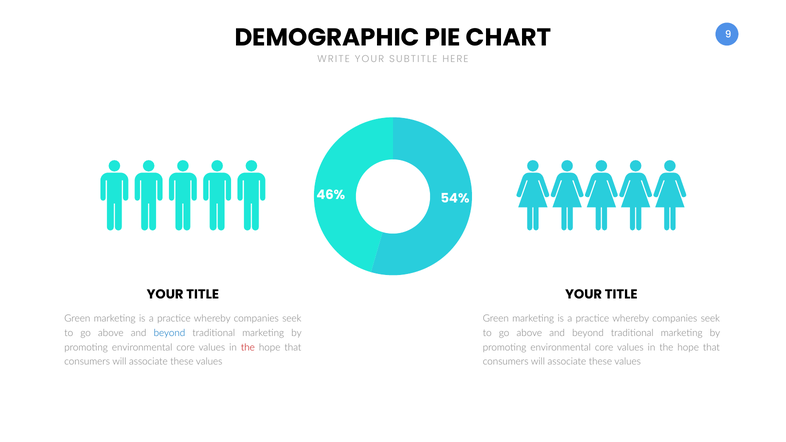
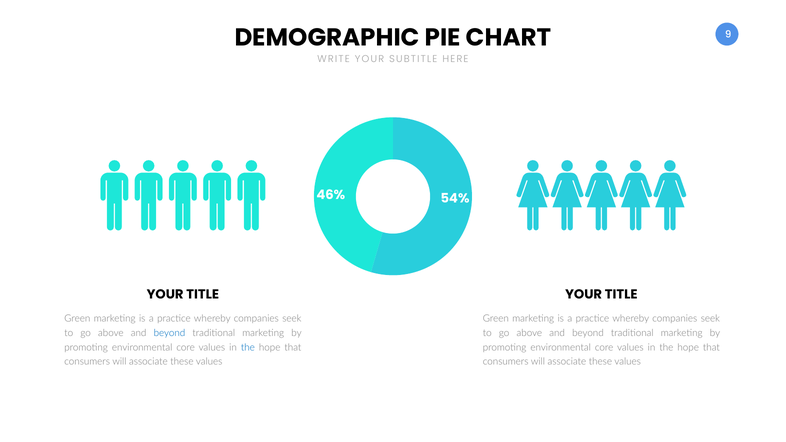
the at (248, 348) colour: red -> blue
